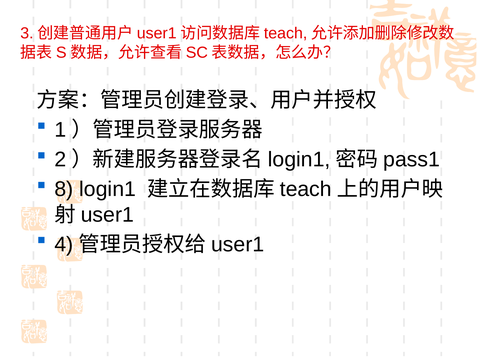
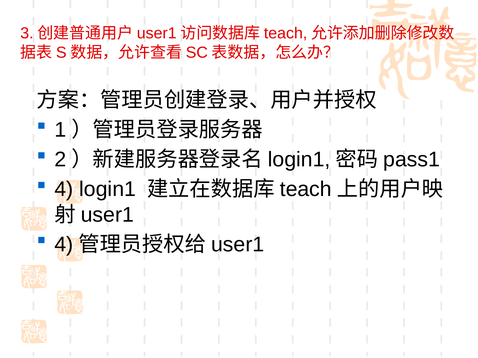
8 at (64, 189): 8 -> 4
